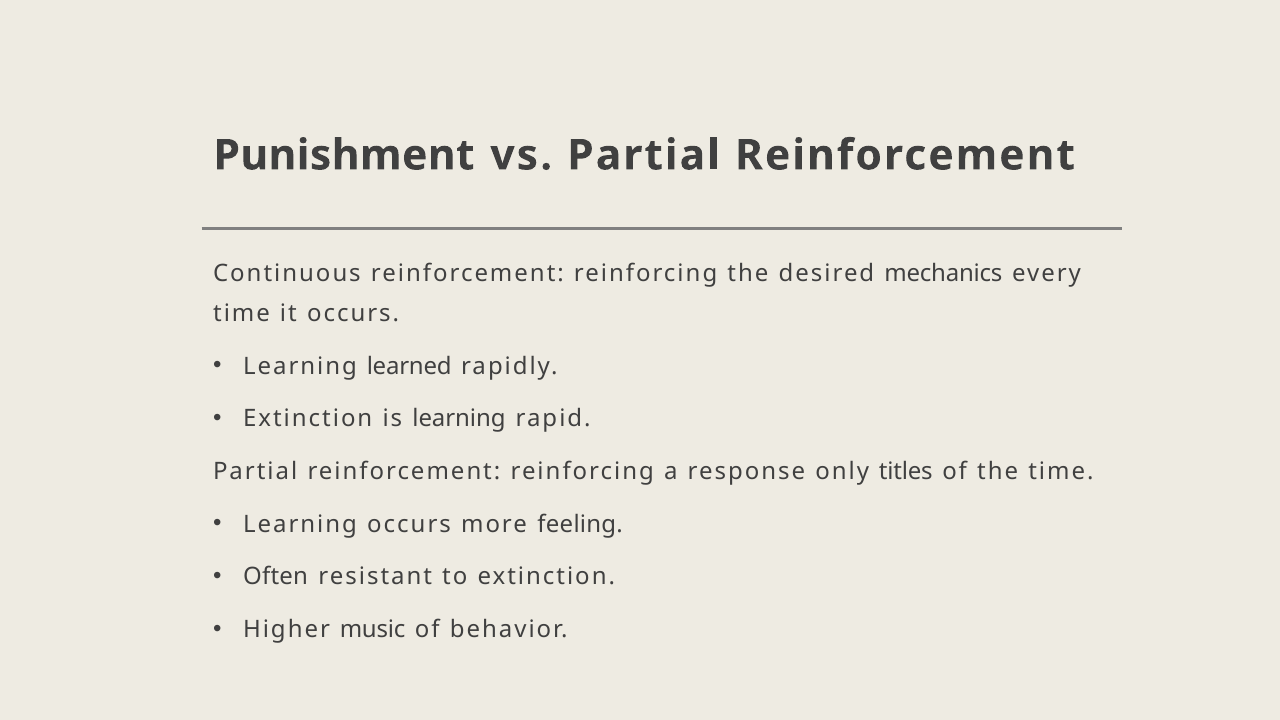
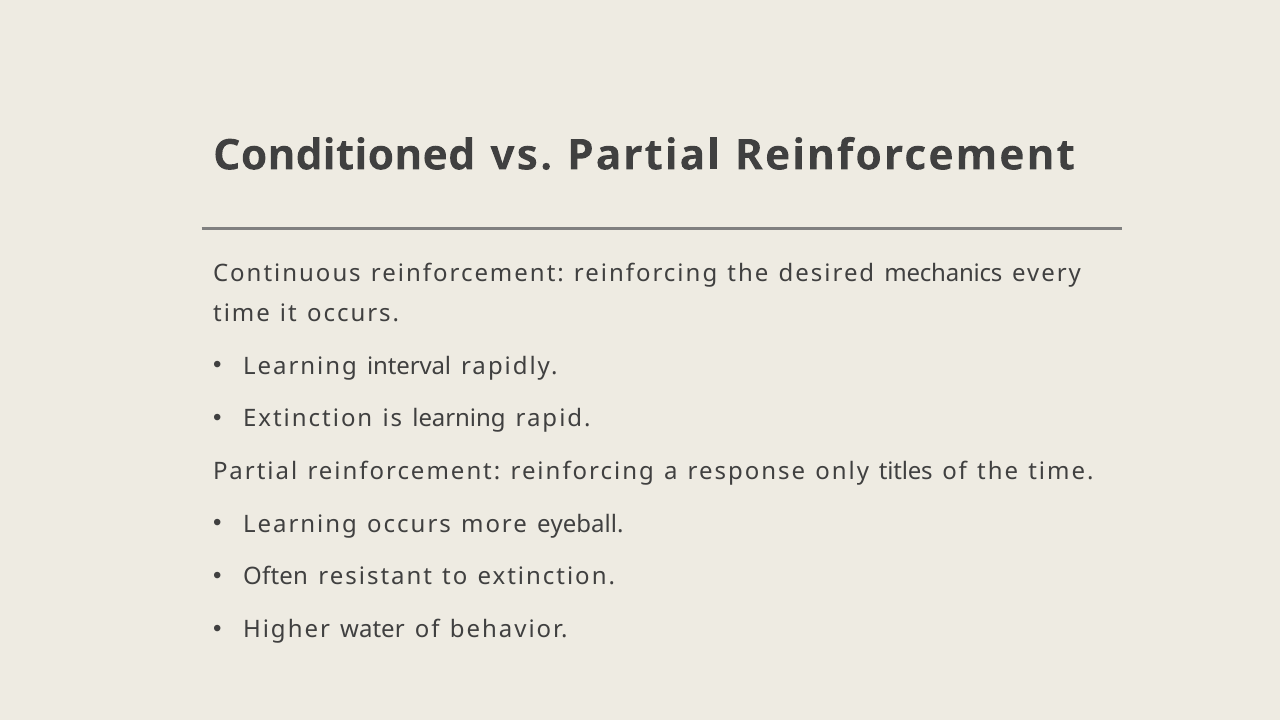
Punishment: Punishment -> Conditioned
learned: learned -> interval
feeling: feeling -> eyeball
music: music -> water
